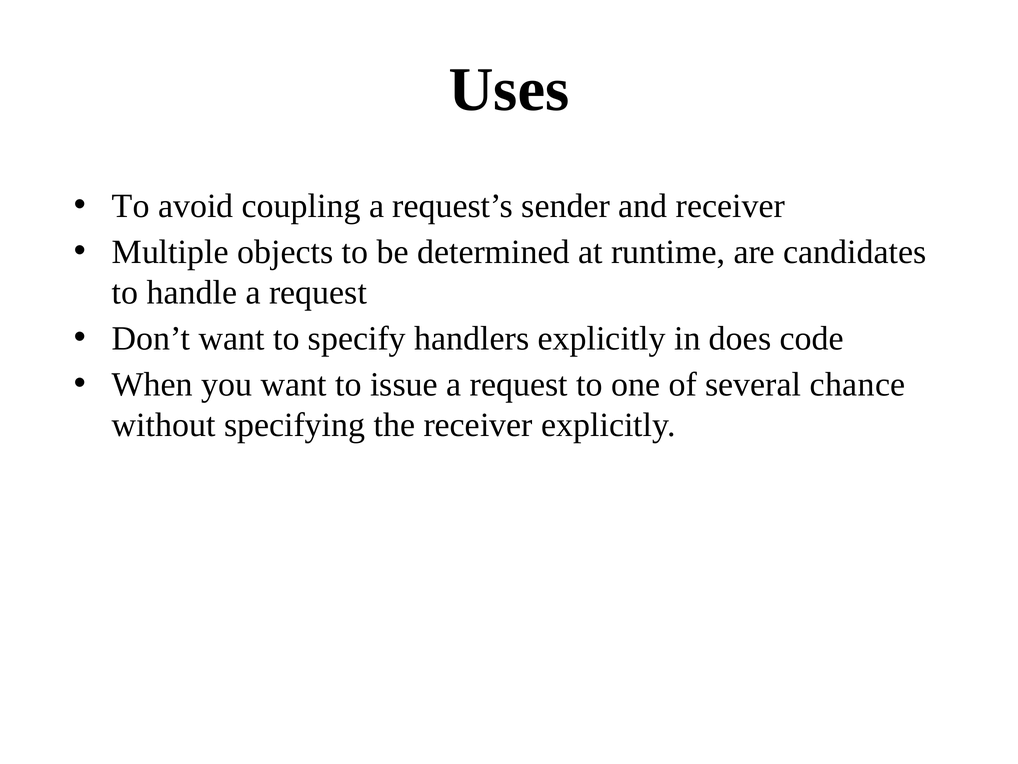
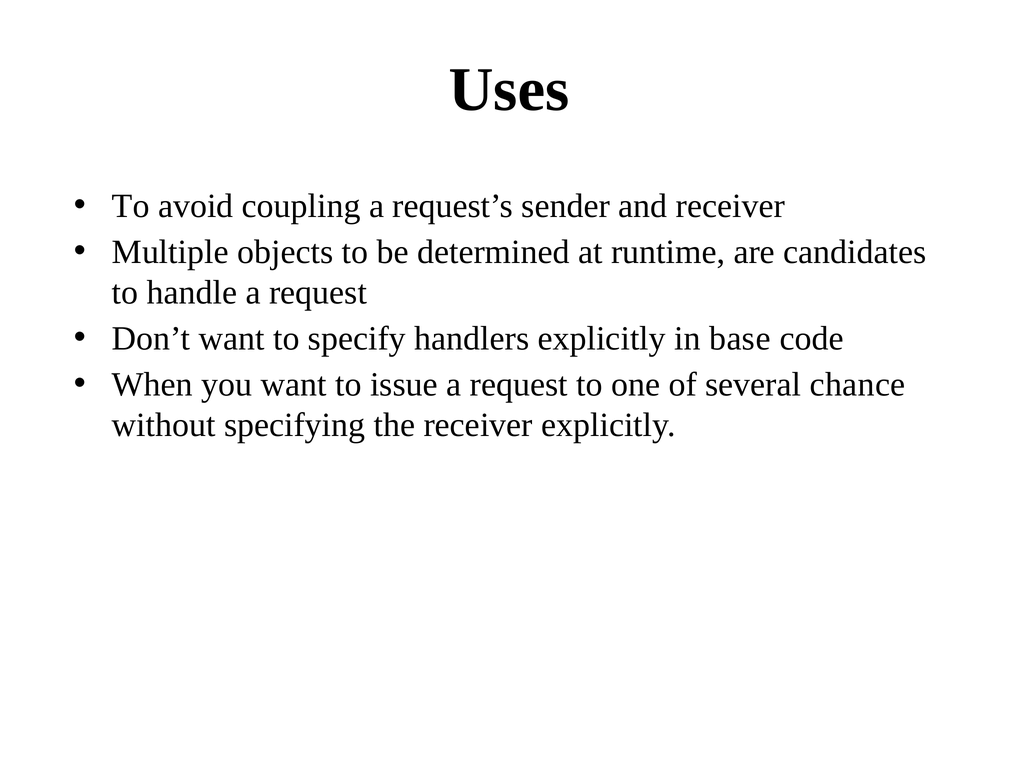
does: does -> base
